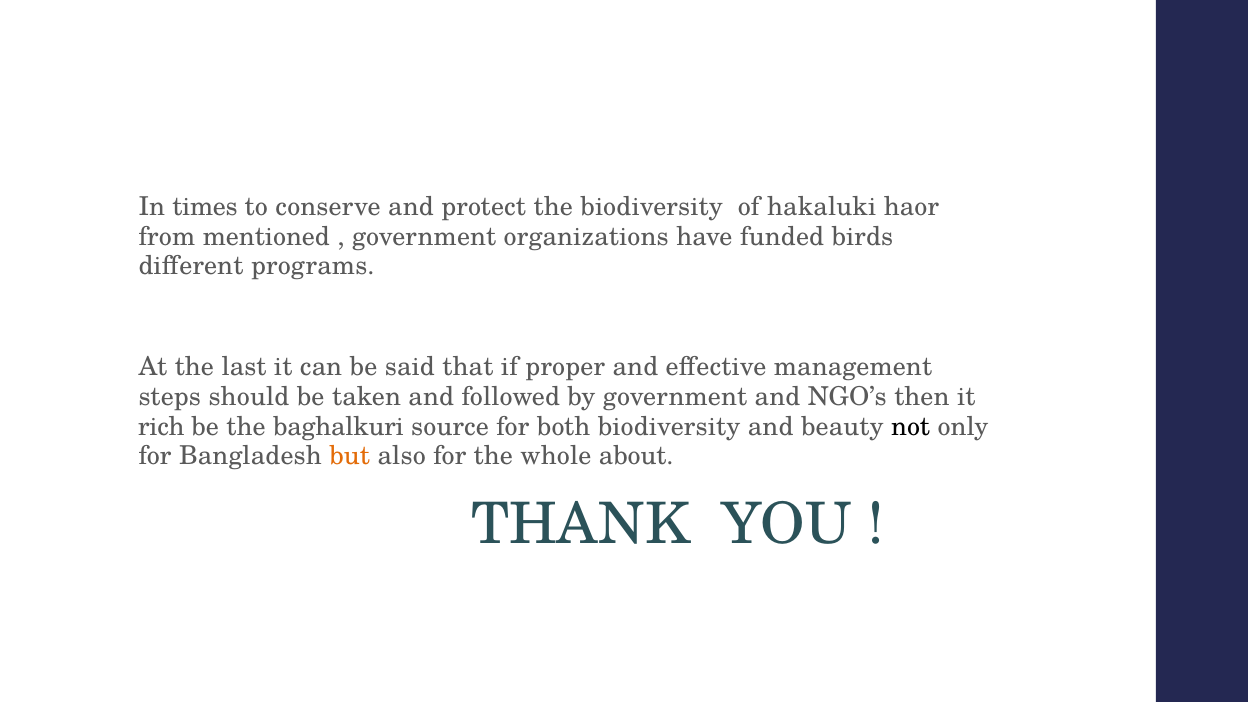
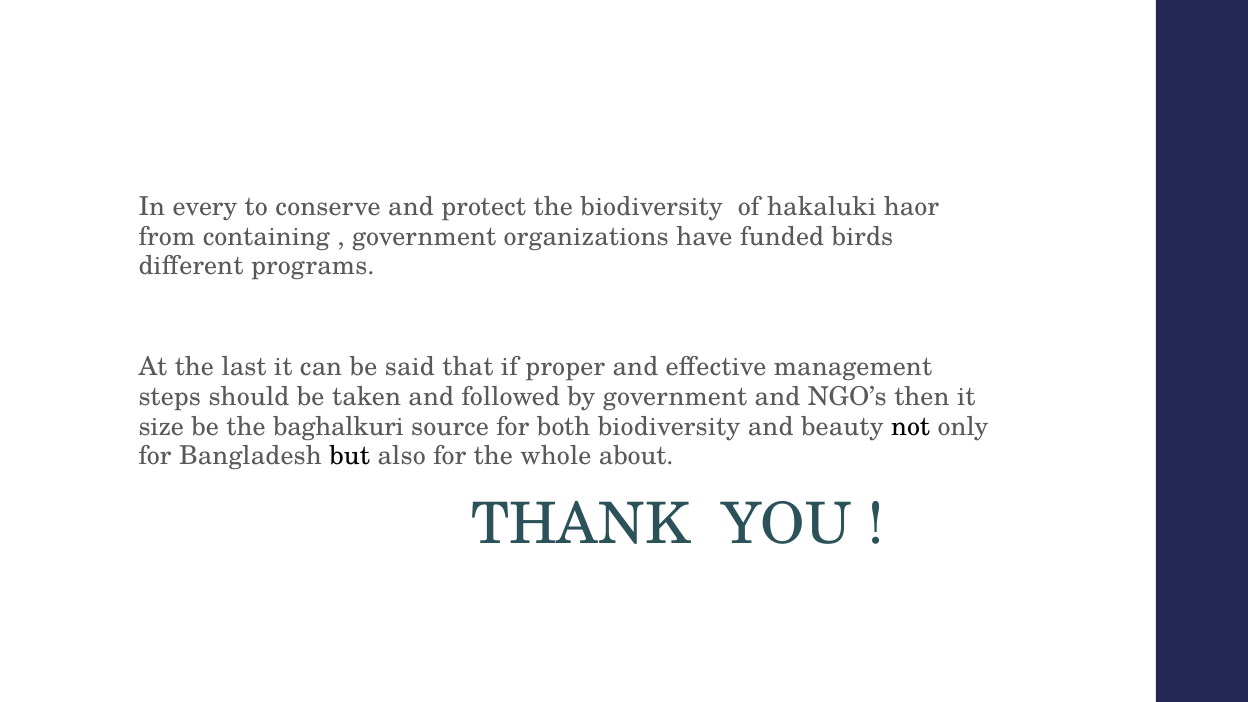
times: times -> every
mentioned: mentioned -> containing
rich: rich -> size
but colour: orange -> black
